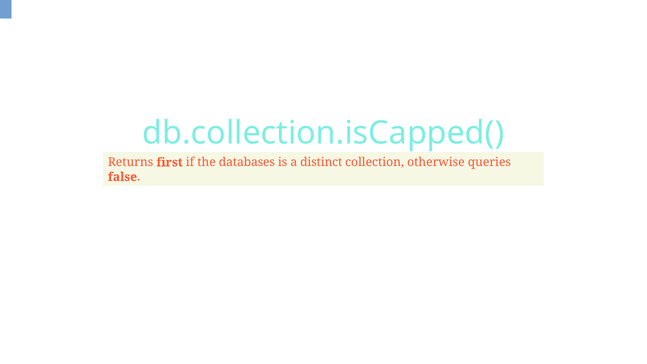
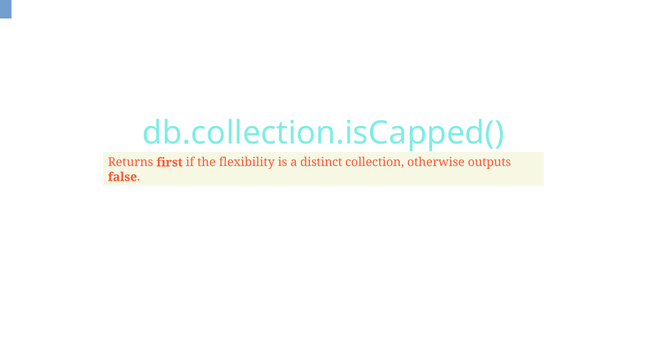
databases: databases -> flexibility
queries: queries -> outputs
